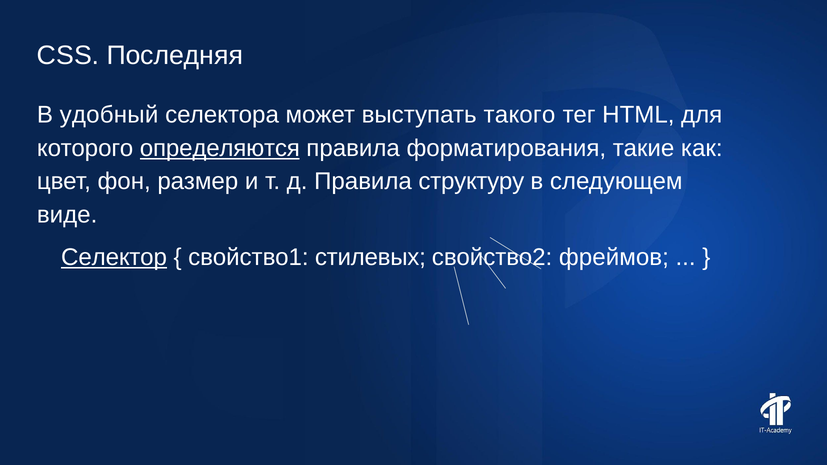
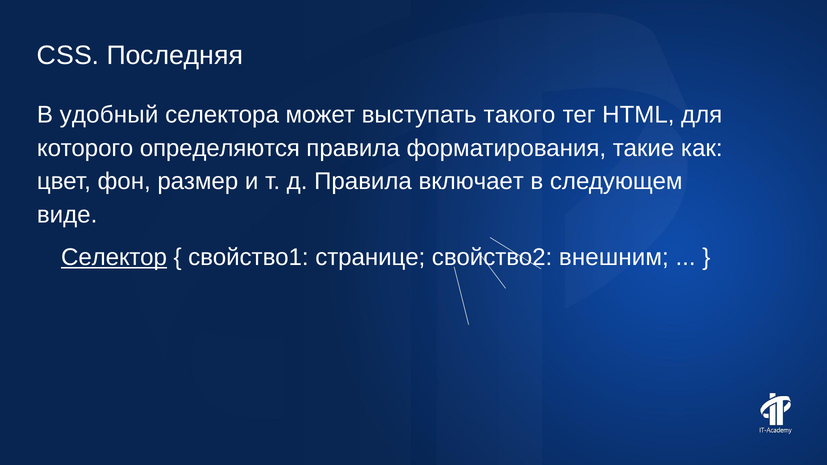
определяются underline: present -> none
структуру: структуру -> включает
стилевых: стилевых -> странице
фреймов: фреймов -> внешним
